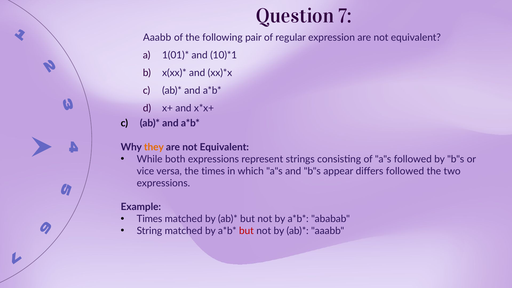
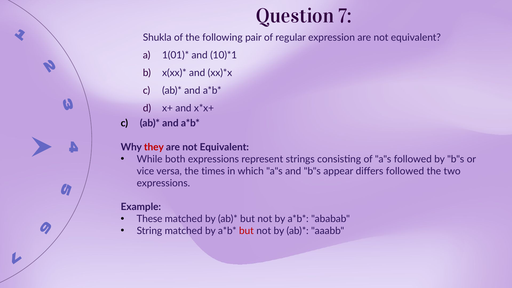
Aaabb at (157, 38): Aaabb -> Shukla
they colour: orange -> red
Times at (149, 219): Times -> These
